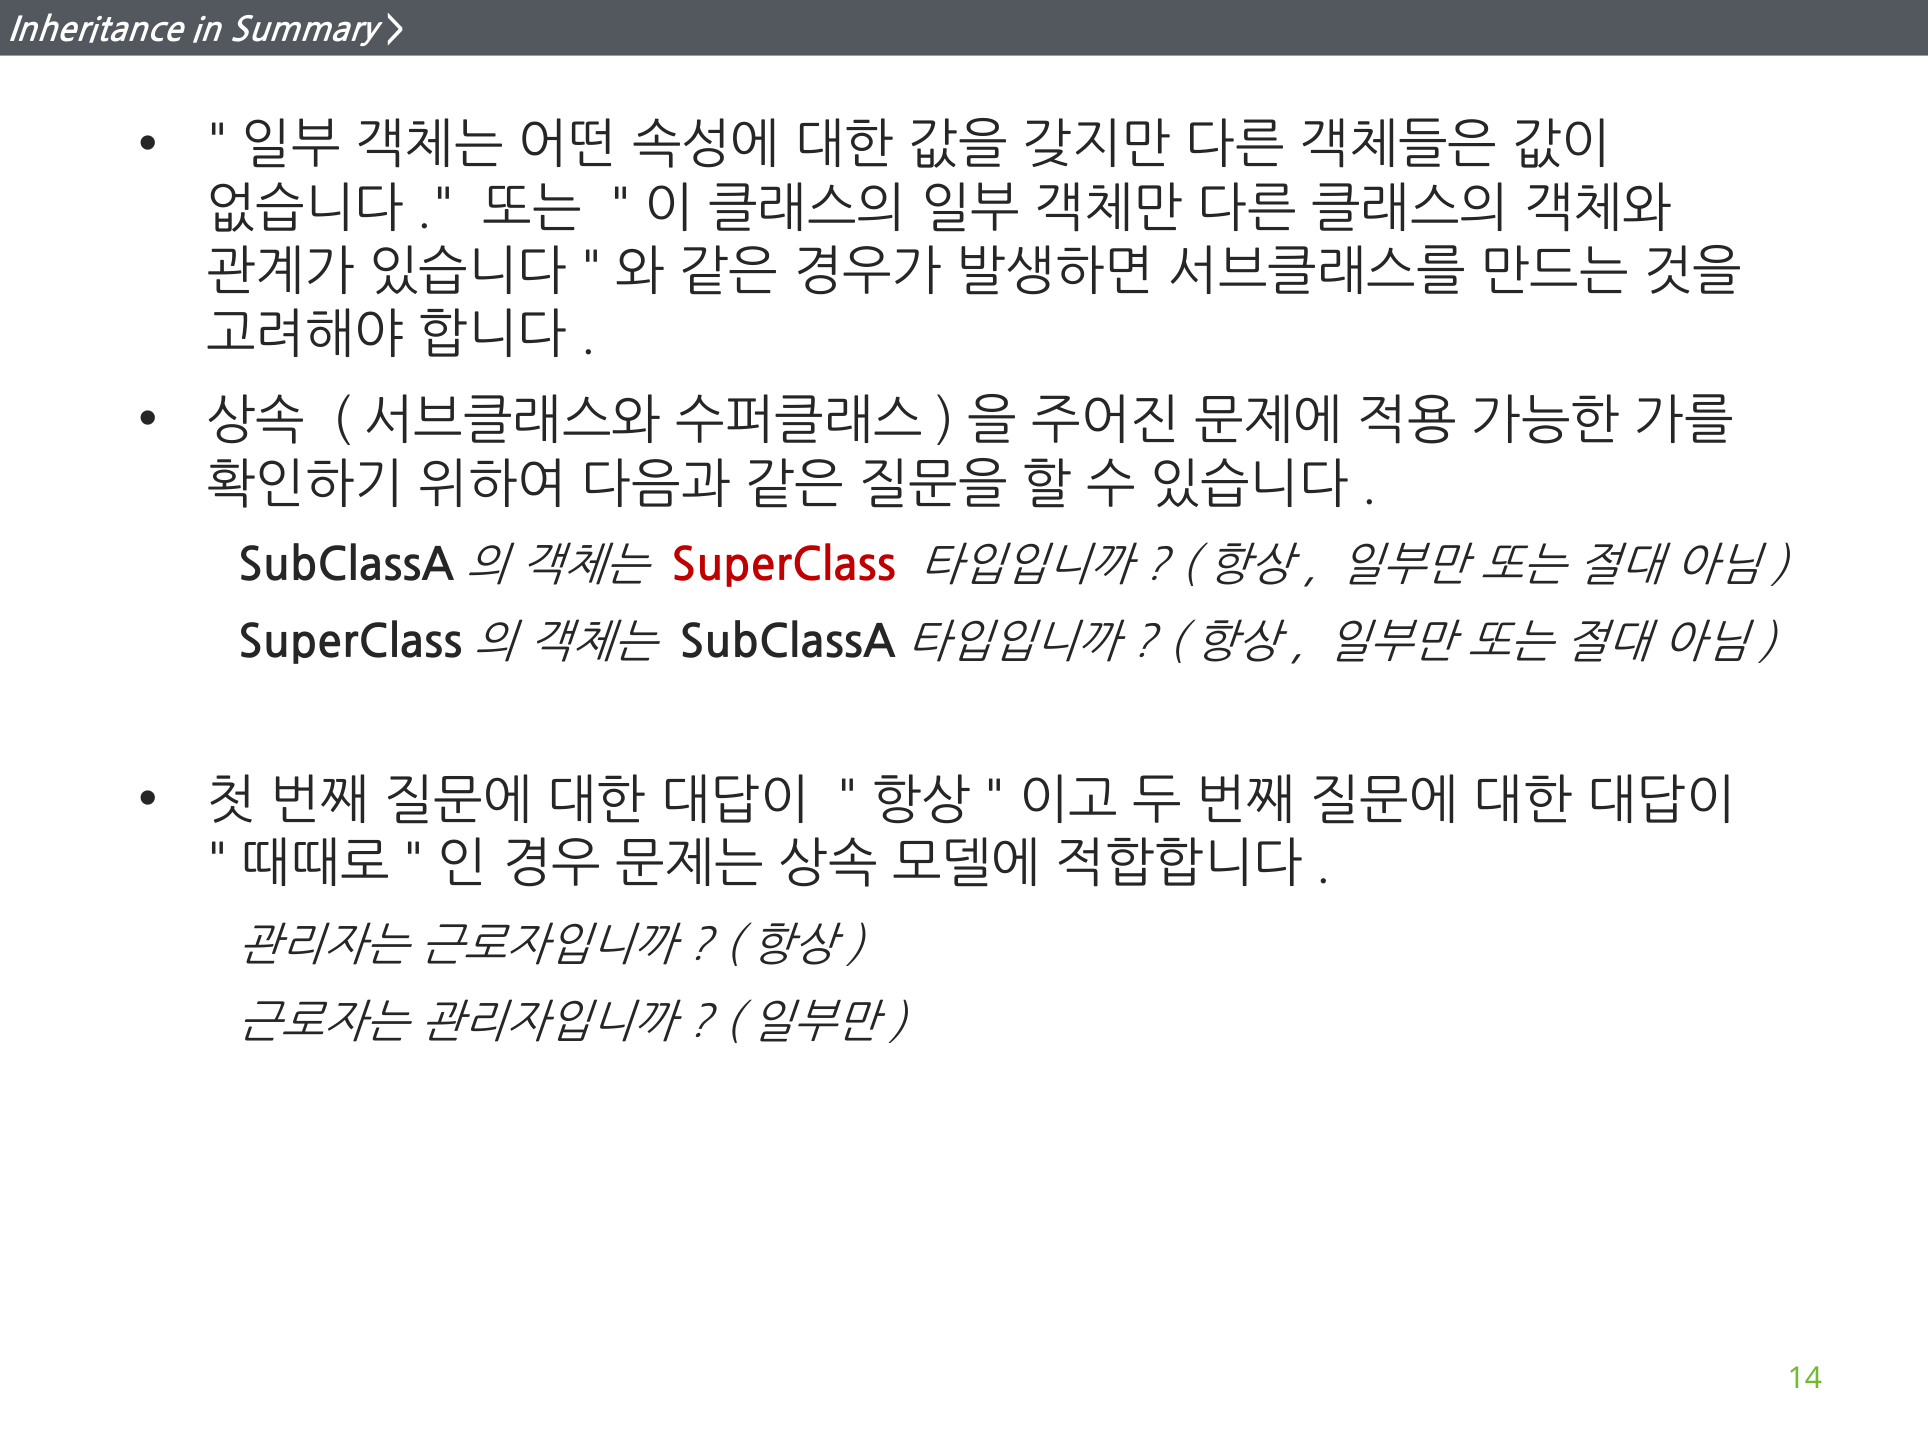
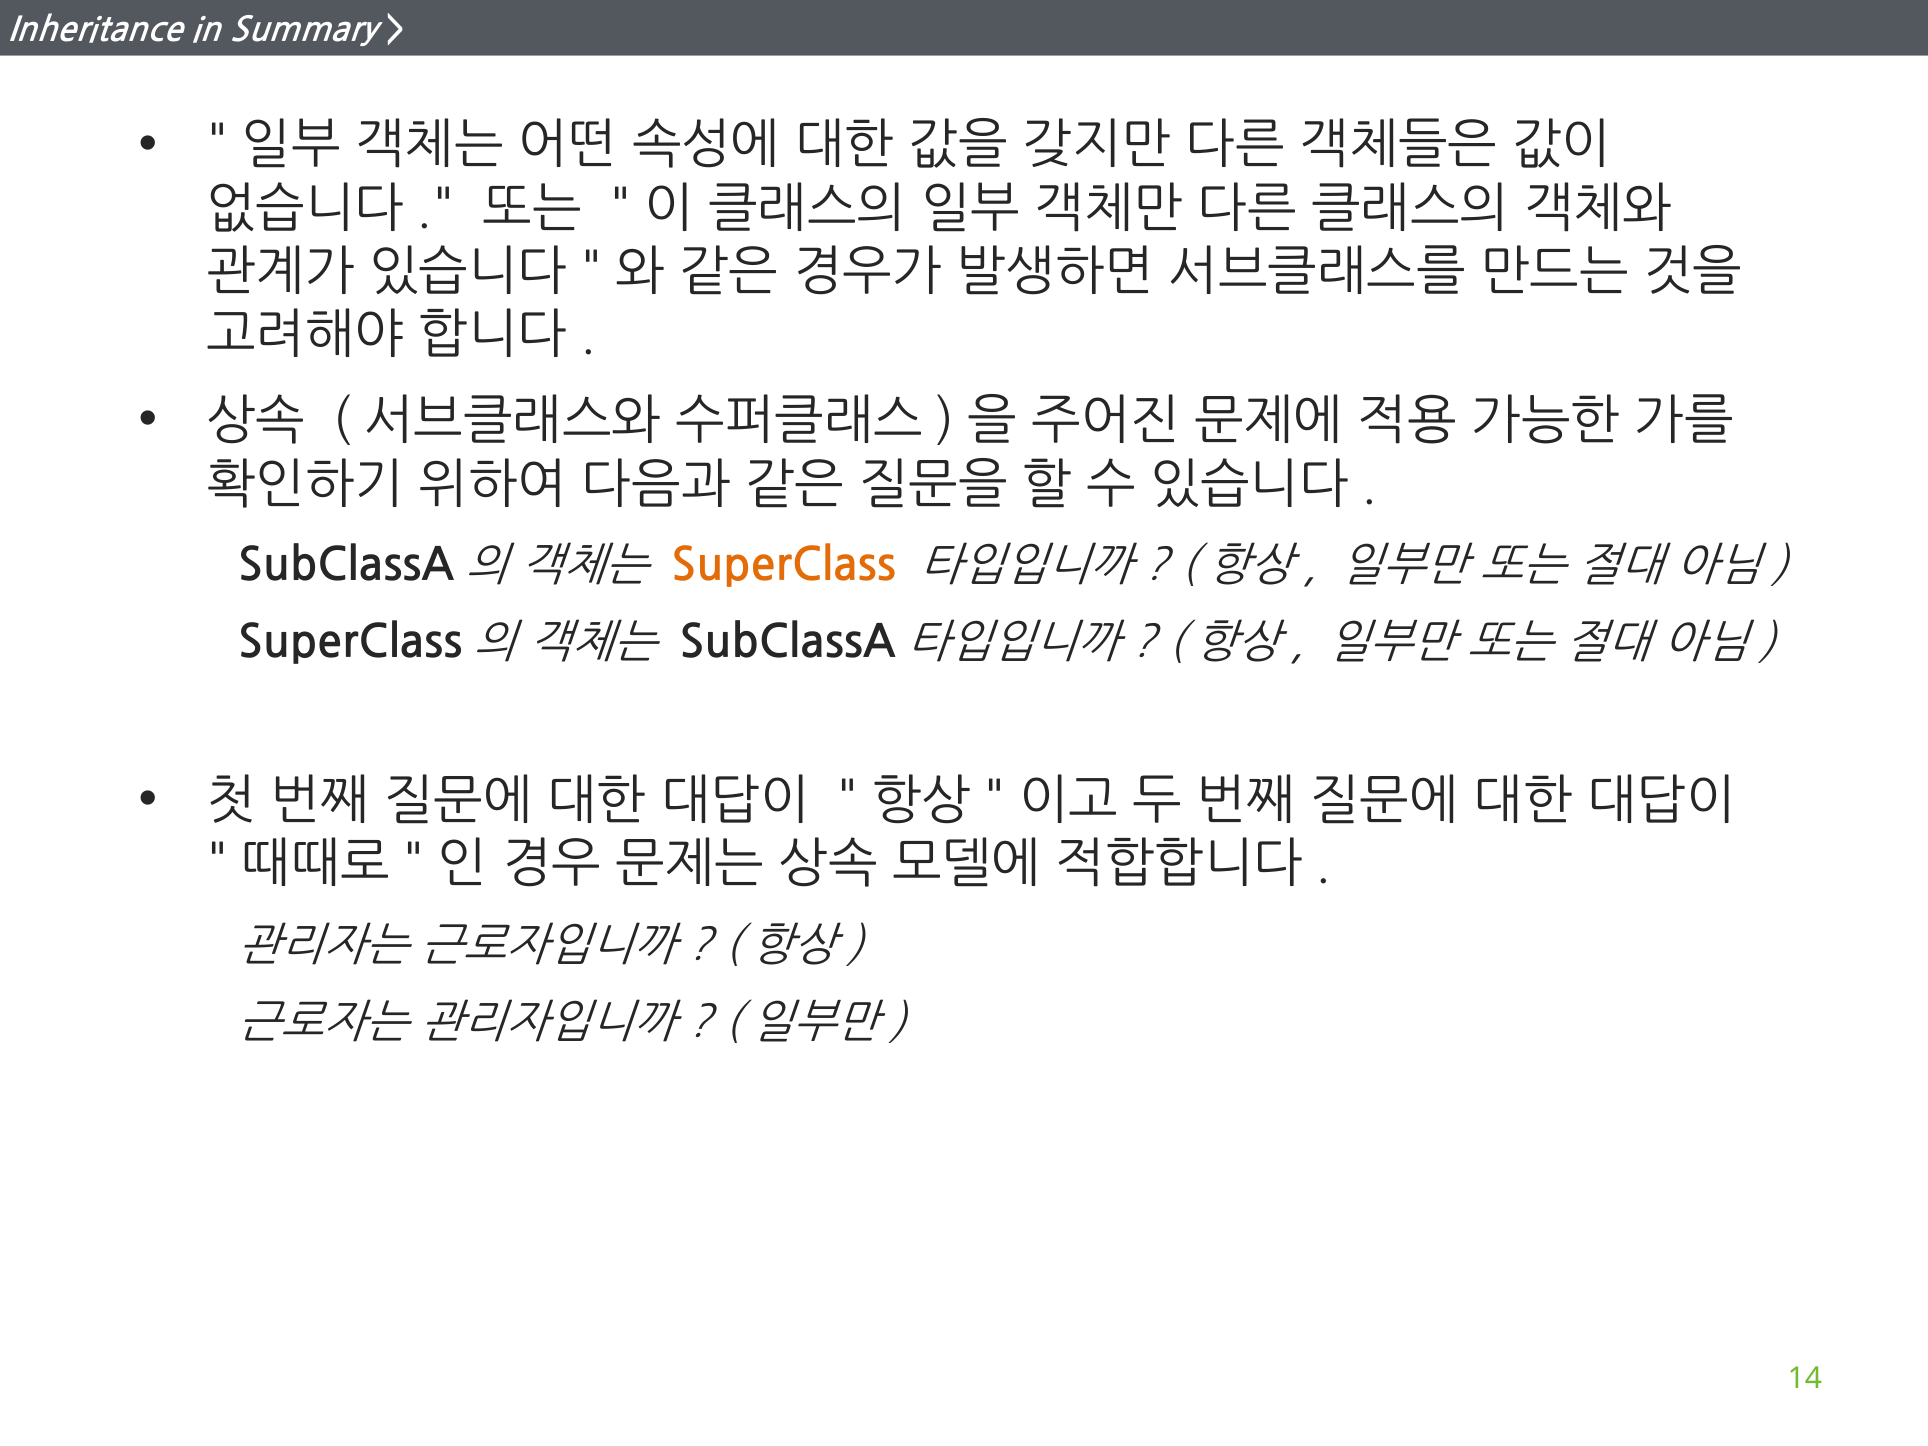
SuperClass colour: red -> orange
